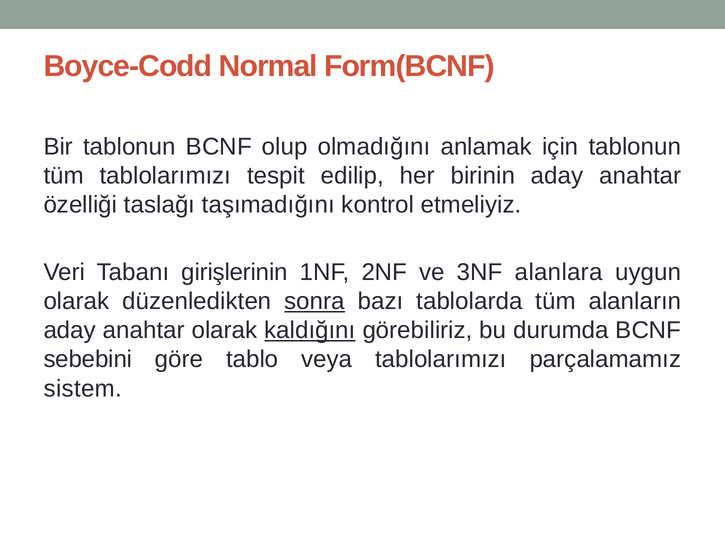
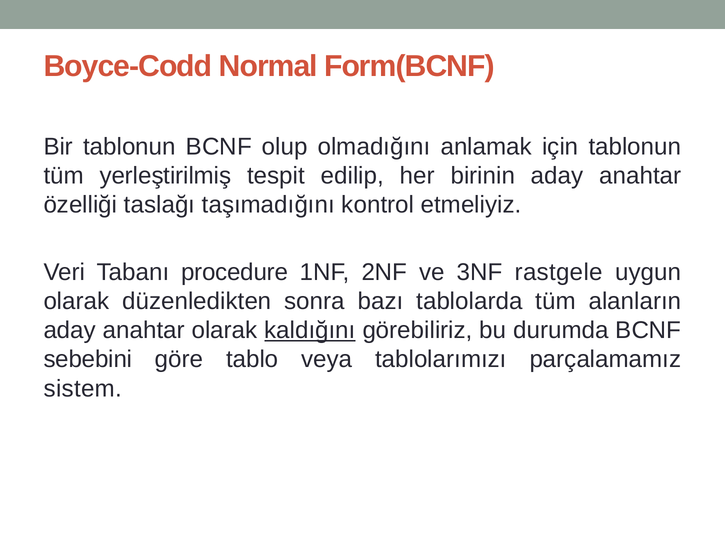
tüm tablolarımızı: tablolarımızı -> yerleştirilmiş
girişlerinin: girişlerinin -> procedure
alanlara: alanlara -> rastgele
sonra underline: present -> none
